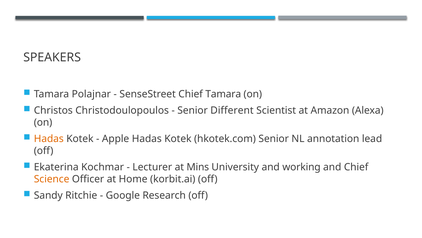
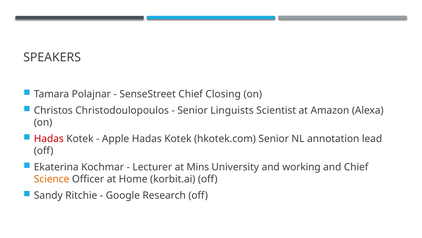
Chief Tamara: Tamara -> Closing
Different: Different -> Linguists
Hadas at (49, 139) colour: orange -> red
